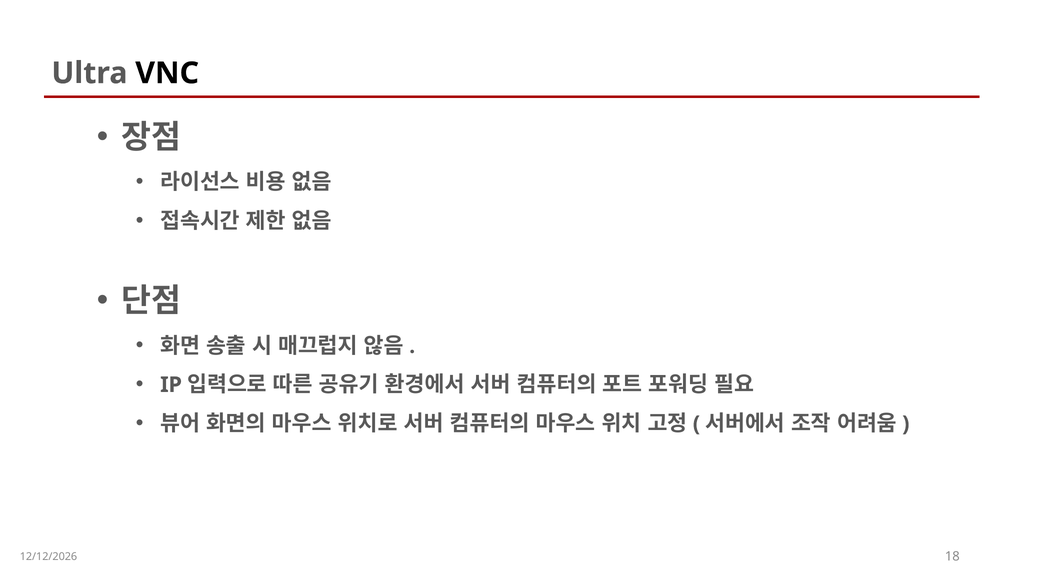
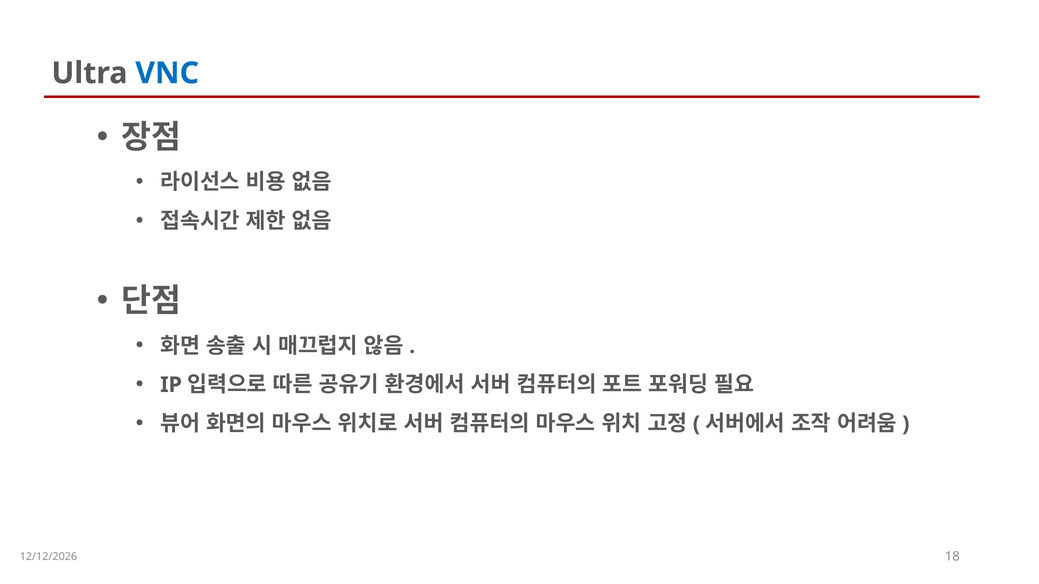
VNC colour: black -> blue
